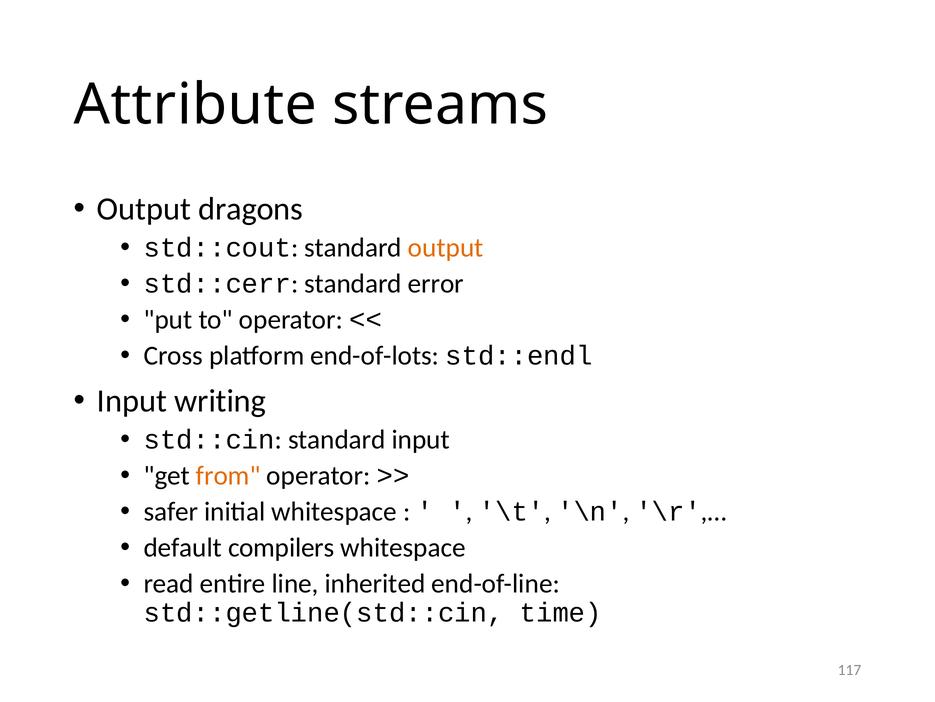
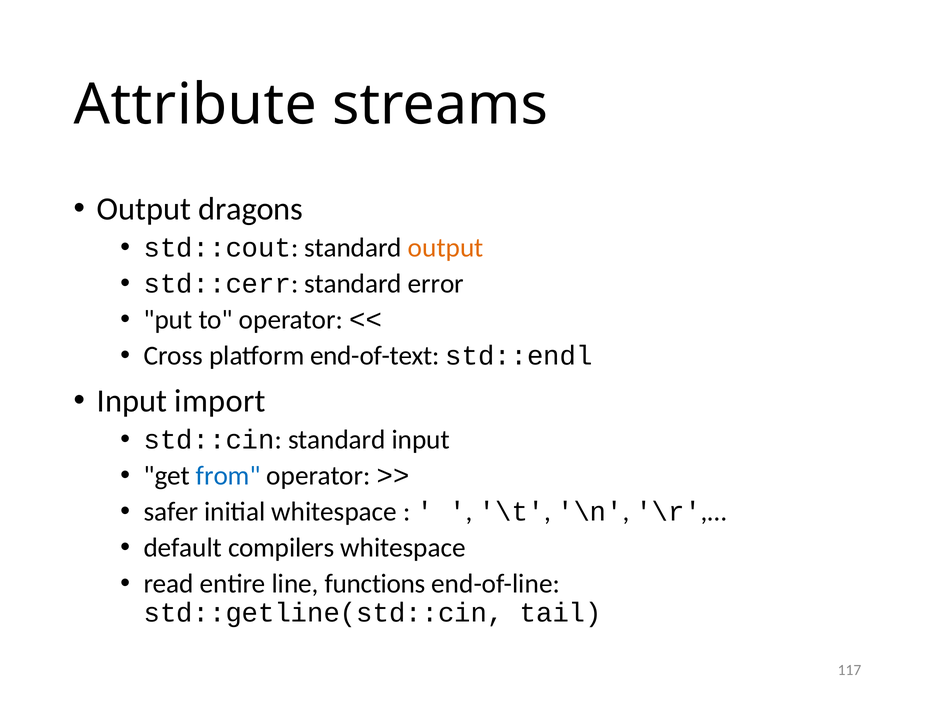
end-of-lots: end-of-lots -> end-of-text
writing: writing -> import
from colour: orange -> blue
inherited: inherited -> functions
time: time -> tail
